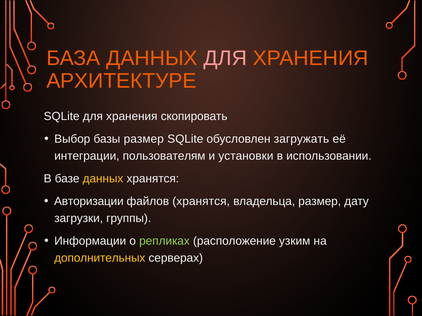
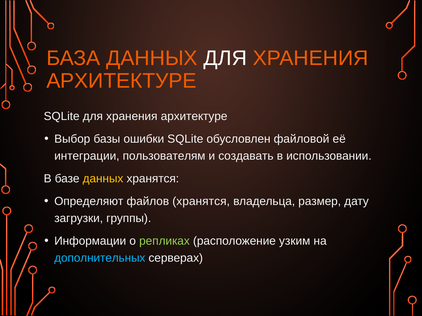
ДЛЯ at (225, 58) colour: pink -> white
SQLite для хранения скопировать: скопировать -> архитектуре
базы размер: размер -> ошибки
загружать: загружать -> файловой
установки: установки -> создавать
Авторизации: Авторизации -> Определяют
дополнительных colour: yellow -> light blue
